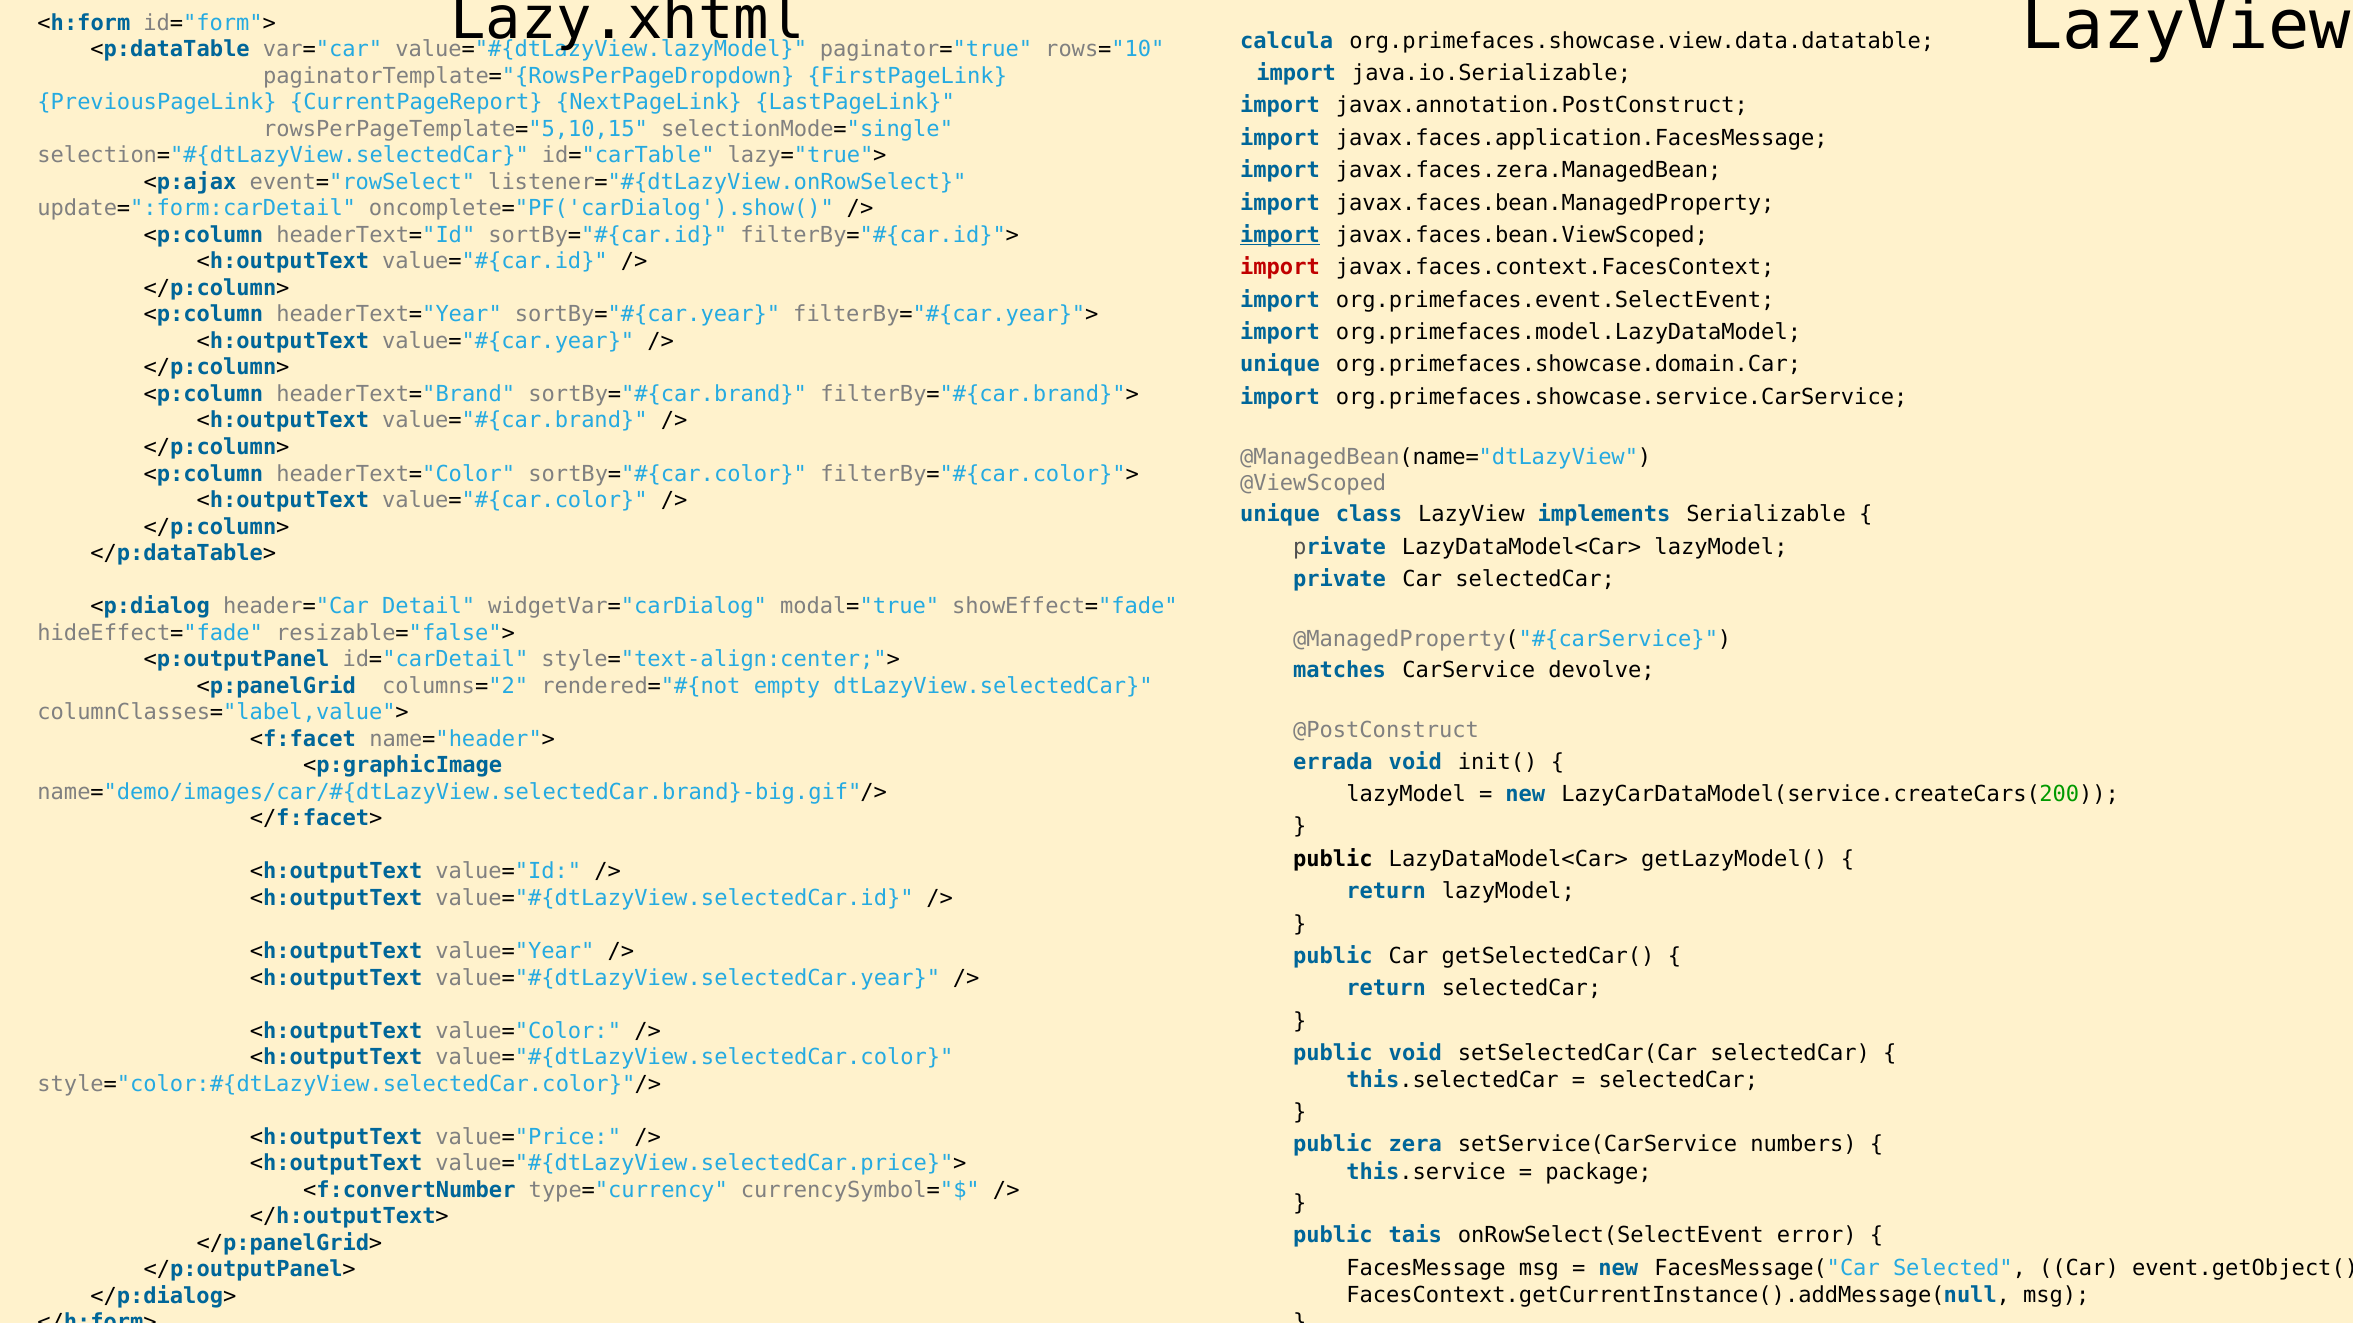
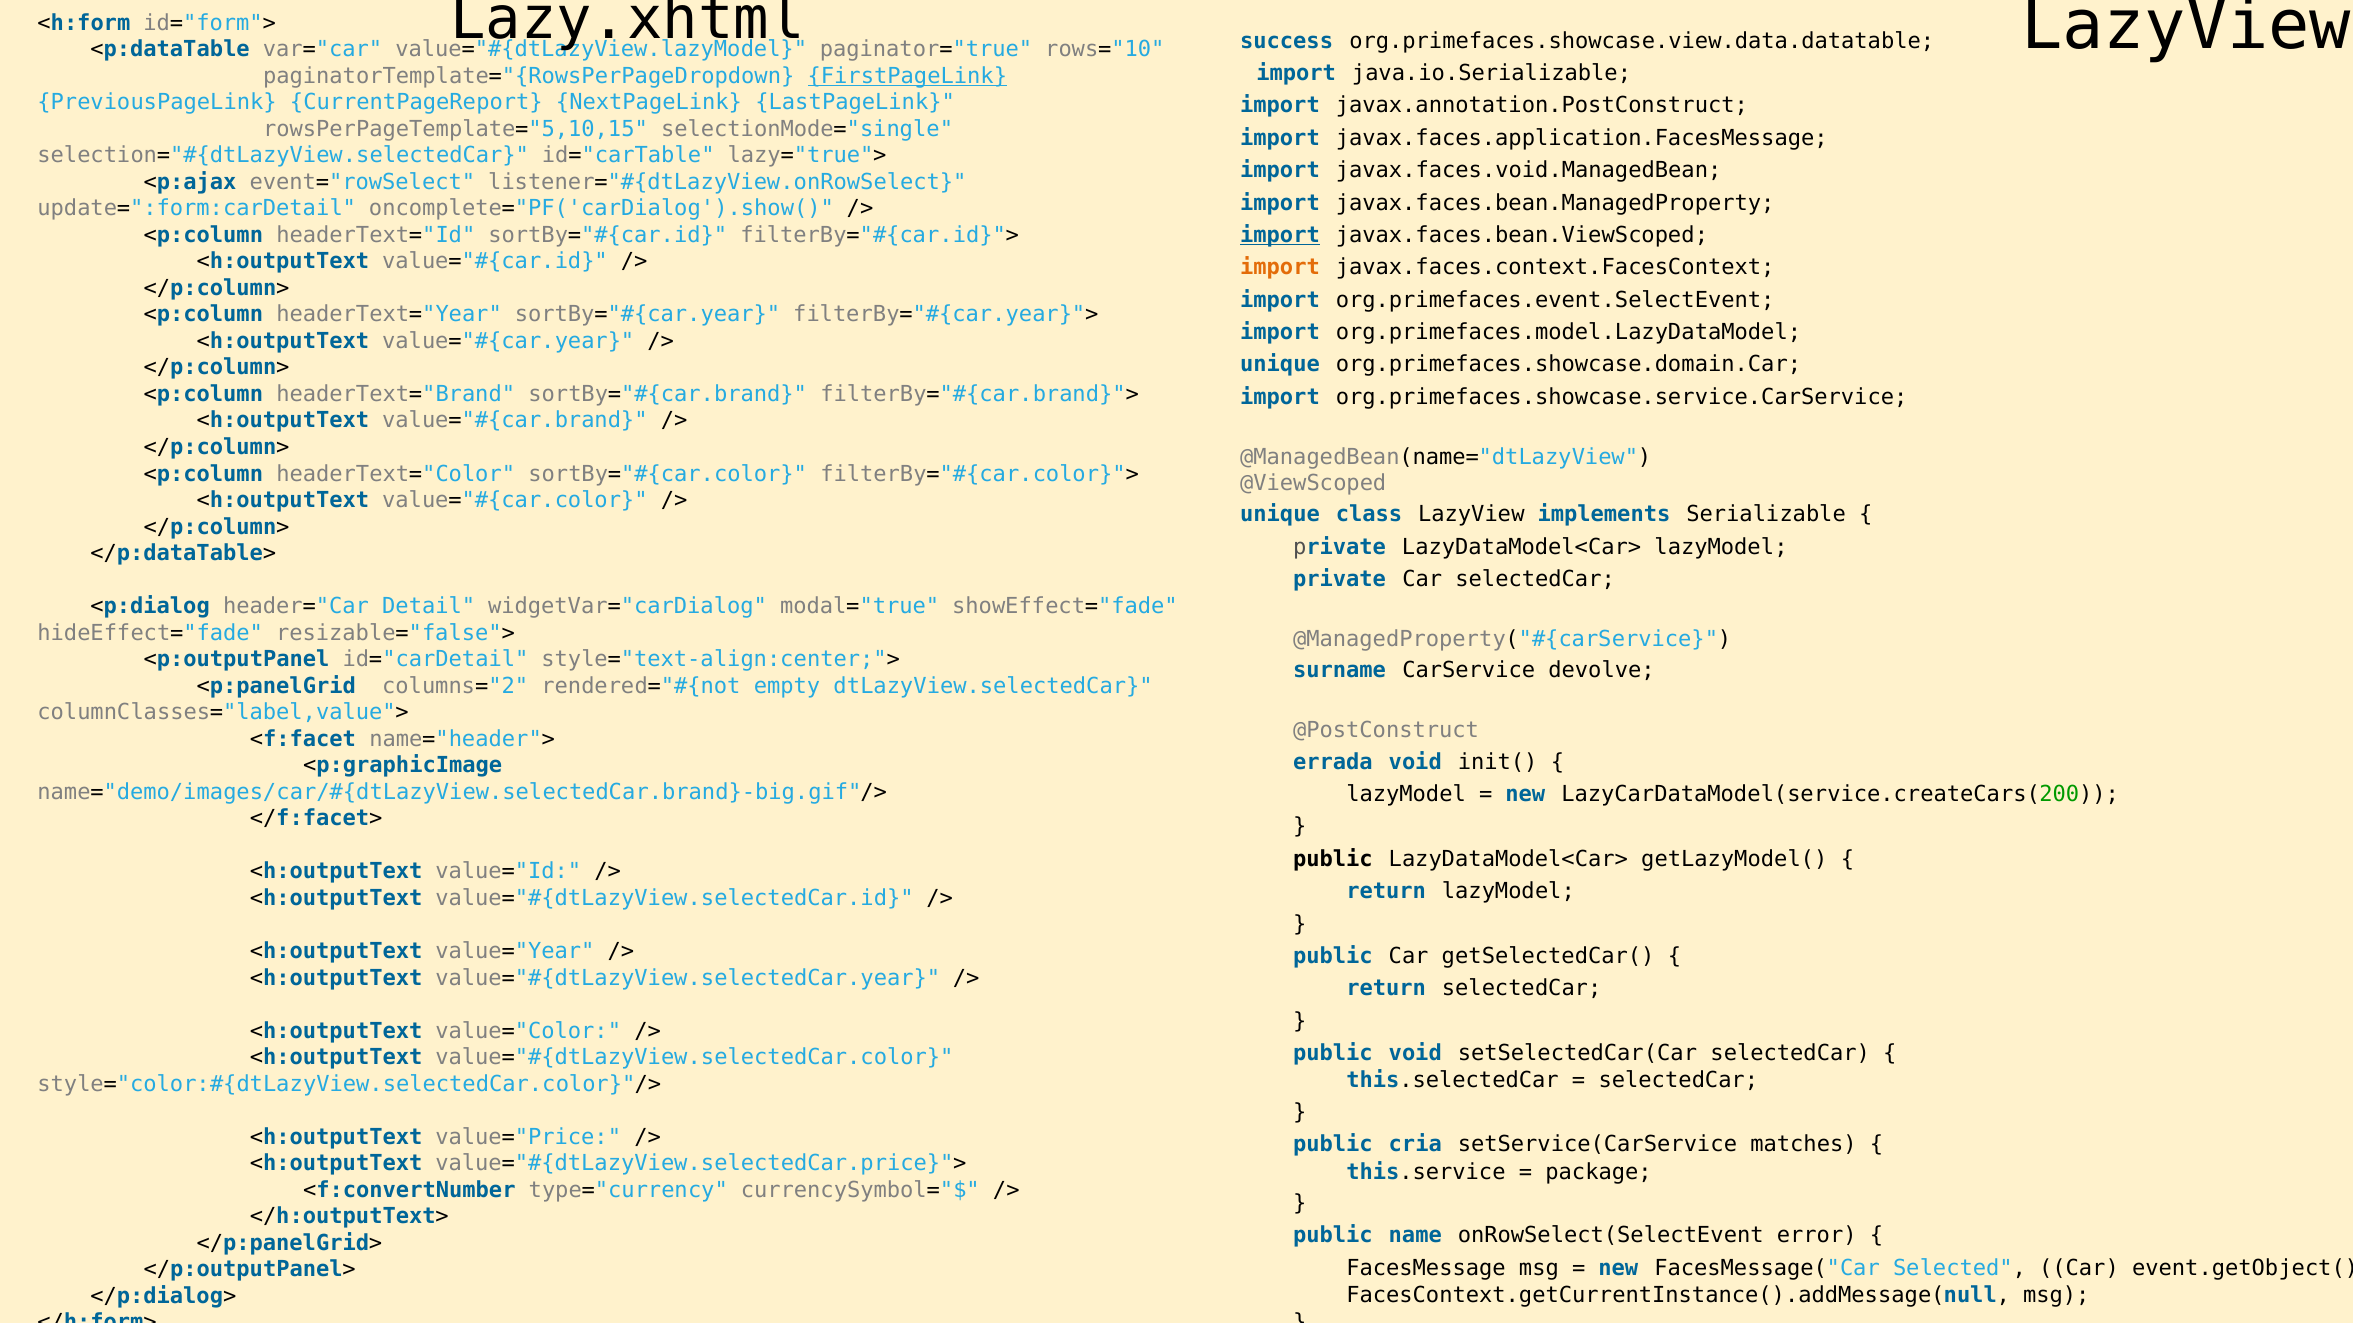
calcula: calcula -> success
FirstPageLink underline: none -> present
javax.faces.zera.ManagedBean: javax.faces.zera.ManagedBean -> javax.faces.void.ManagedBean
import at (1280, 268) colour: red -> orange
matches: matches -> surname
zera: zera -> cria
numbers: numbers -> matches
tais: tais -> name
